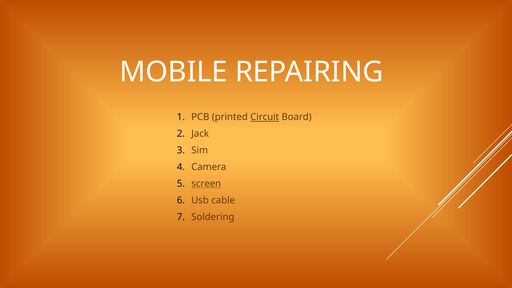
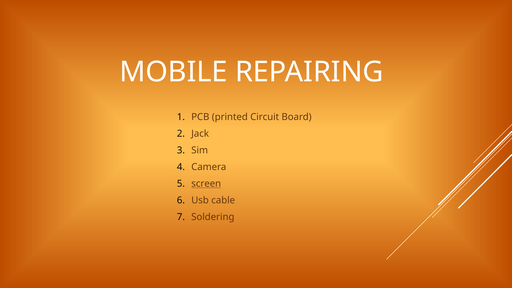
Circuit underline: present -> none
